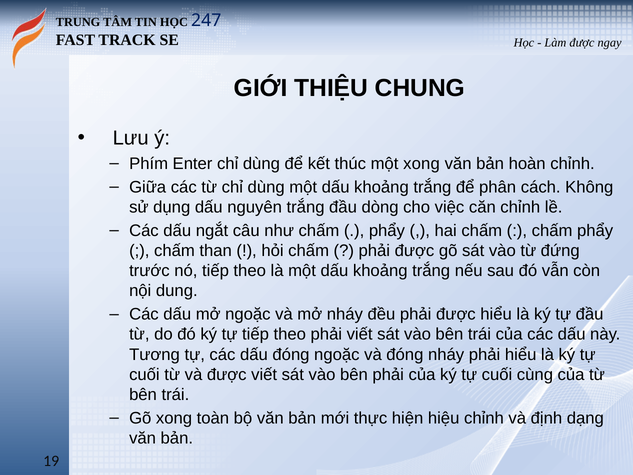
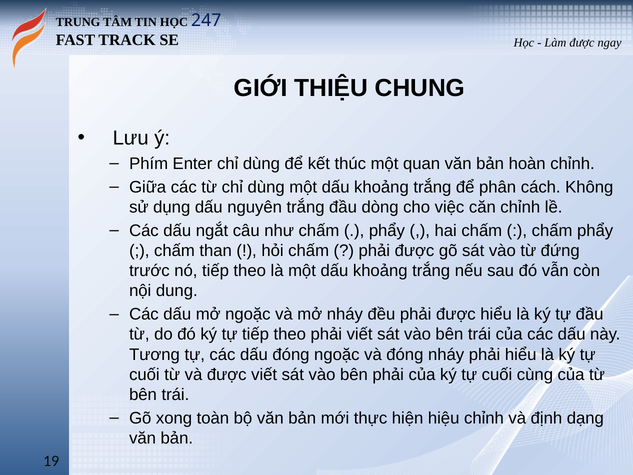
một xong: xong -> quan
